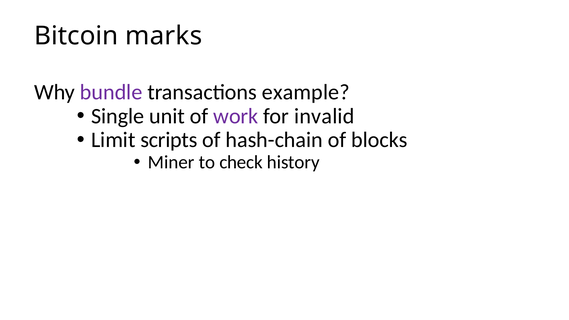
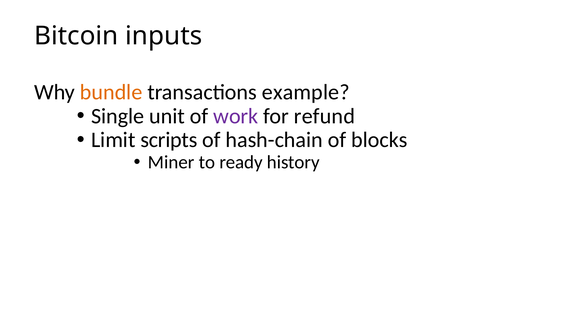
marks: marks -> inputs
bundle colour: purple -> orange
invalid: invalid -> refund
check: check -> ready
